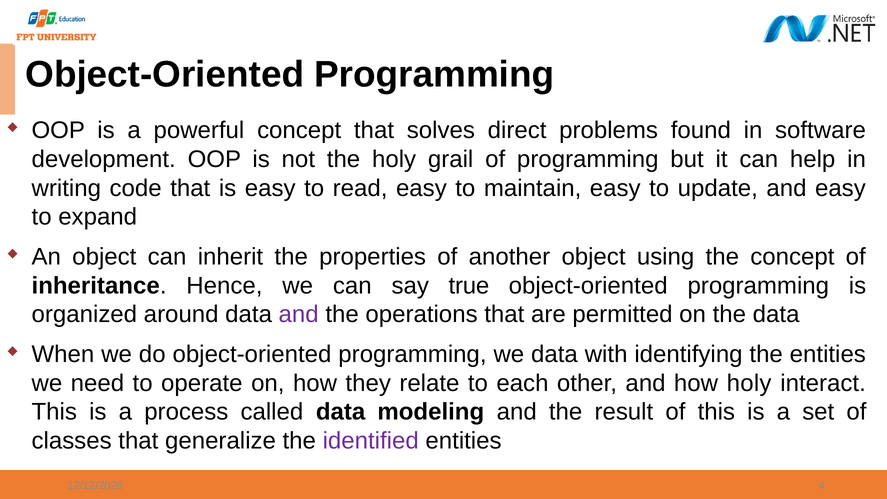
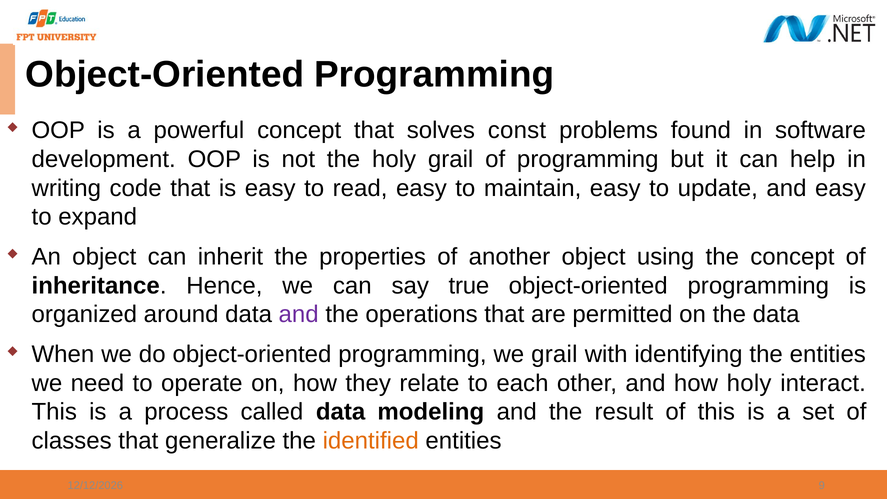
direct: direct -> const
we data: data -> grail
identified colour: purple -> orange
4: 4 -> 9
